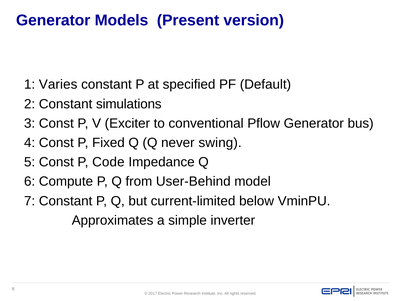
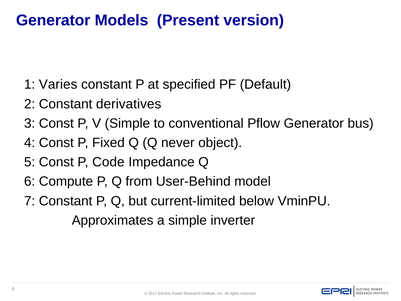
simulations: simulations -> derivatives
V Exciter: Exciter -> Simple
swing: swing -> object
